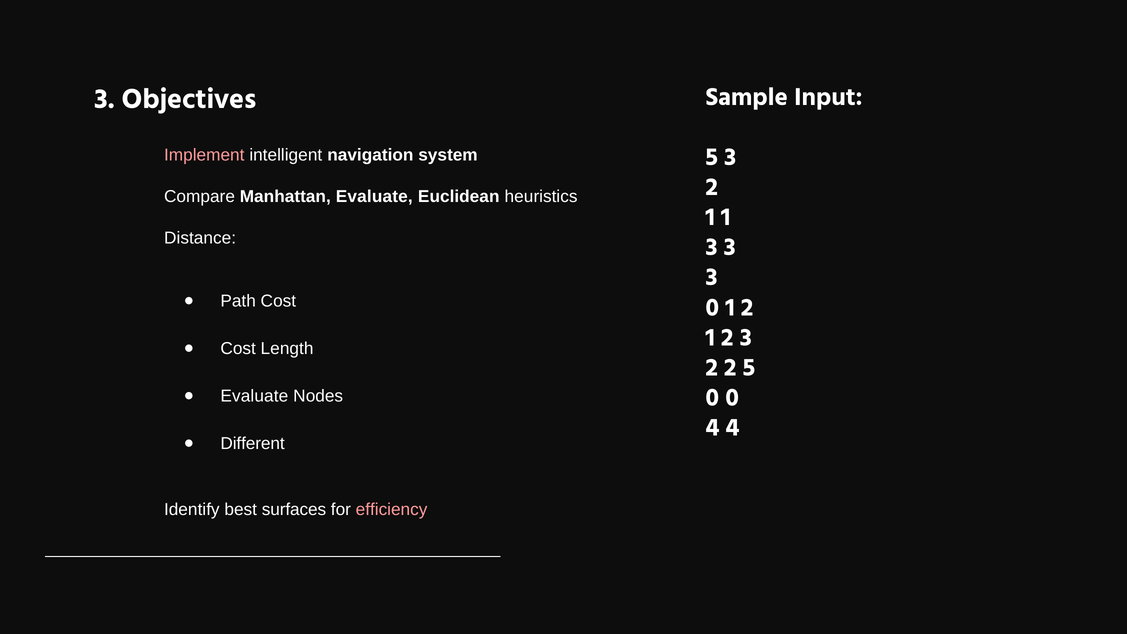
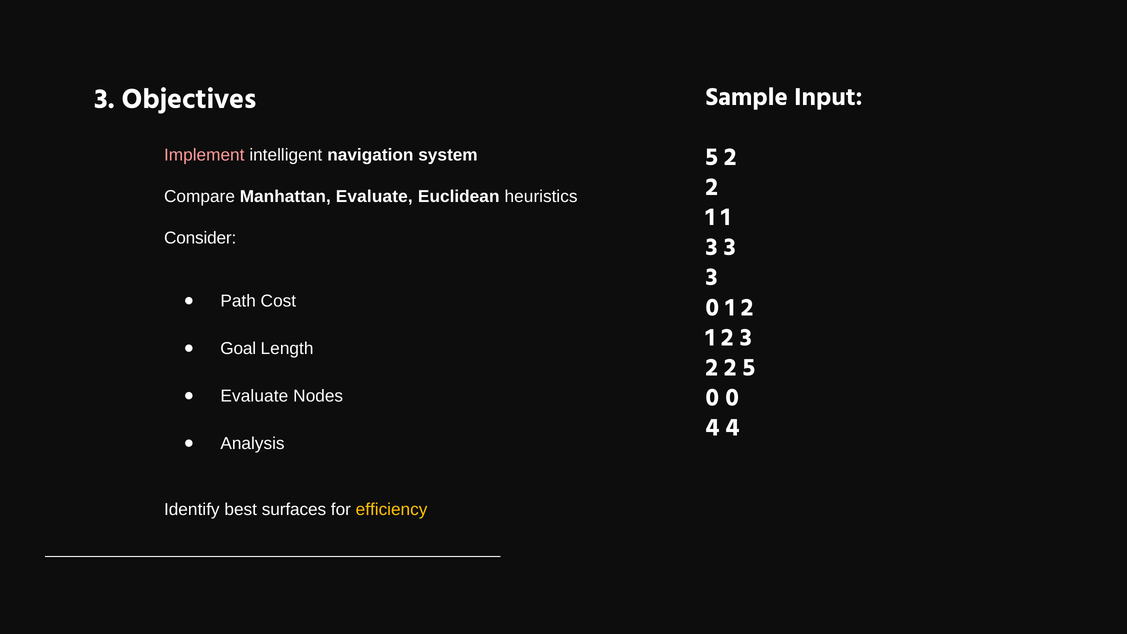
5 3: 3 -> 2
Distance: Distance -> Consider
Cost at (238, 348): Cost -> Goal
Different: Different -> Analysis
efficiency colour: pink -> yellow
